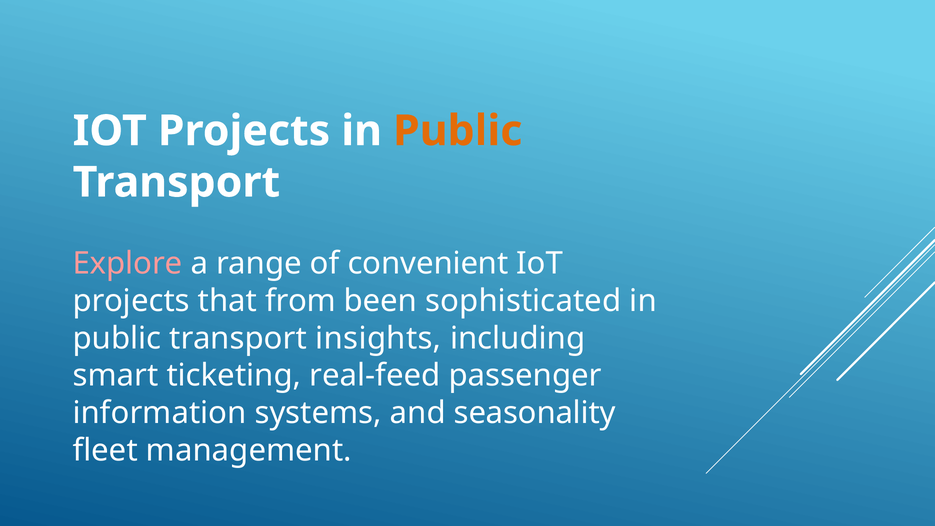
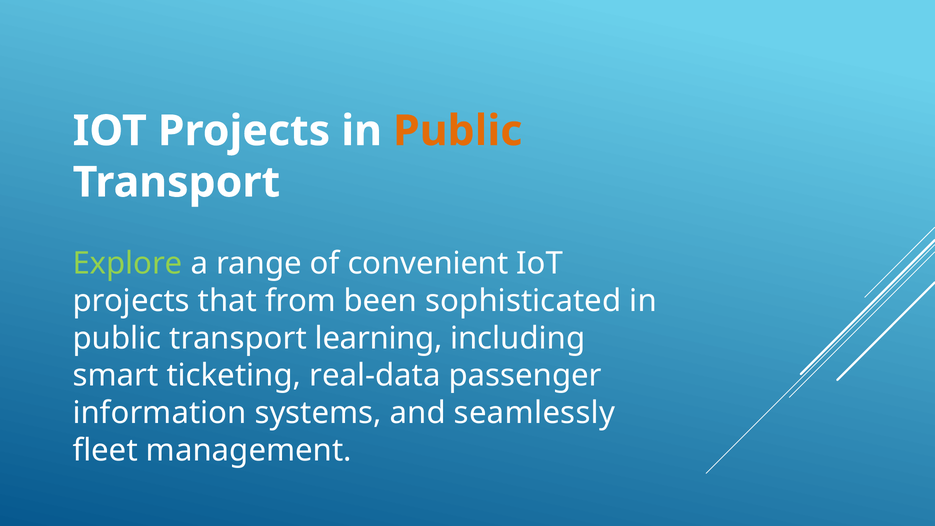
Explore colour: pink -> light green
insights: insights -> learning
real-feed: real-feed -> real-data
seasonality: seasonality -> seamlessly
